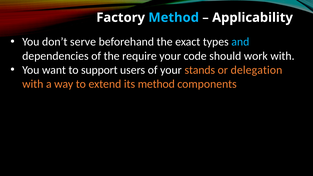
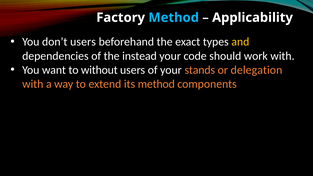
don’t serve: serve -> users
and colour: light blue -> yellow
require: require -> instead
support: support -> without
